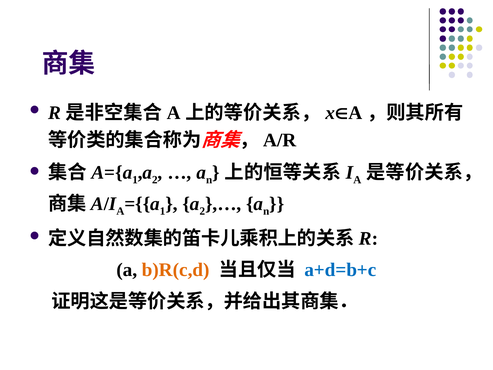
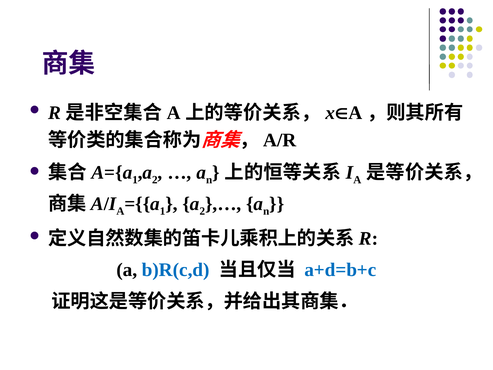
b)R(c,d colour: orange -> blue
